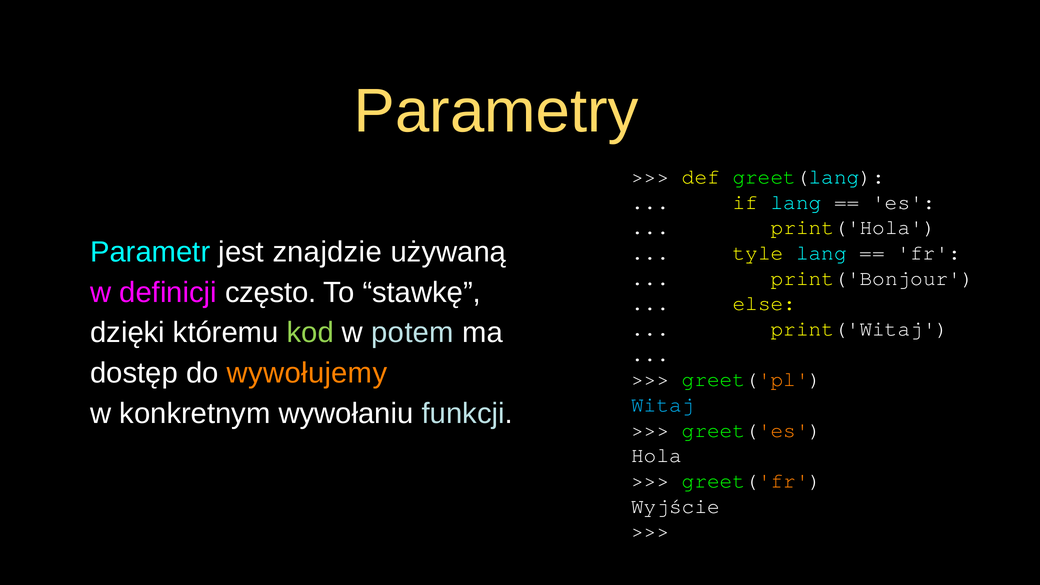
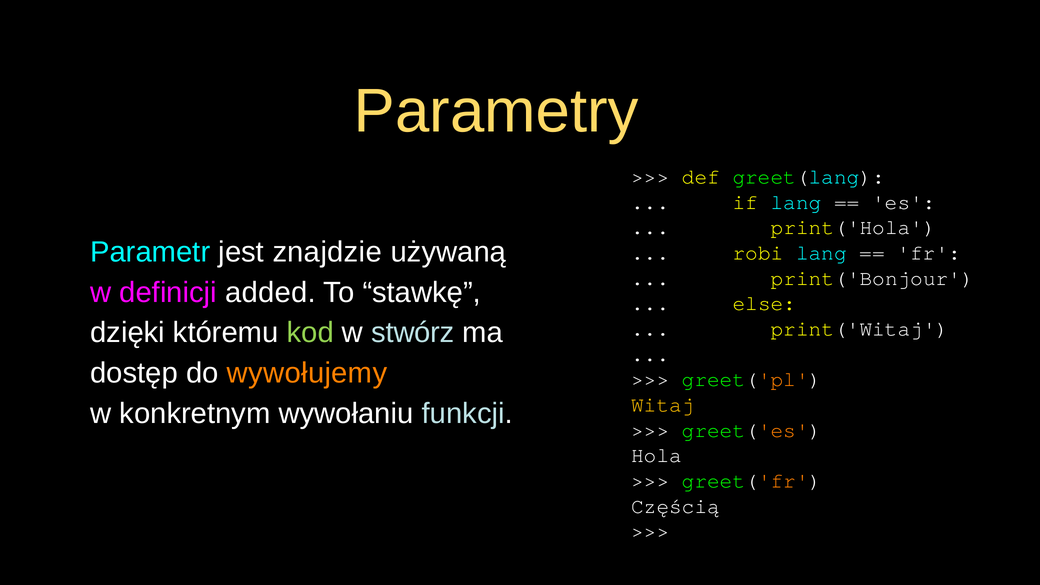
tyle: tyle -> robi
często: często -> added
potem: potem -> stwórz
Witaj colour: light blue -> yellow
Wyjście: Wyjście -> Częścią
